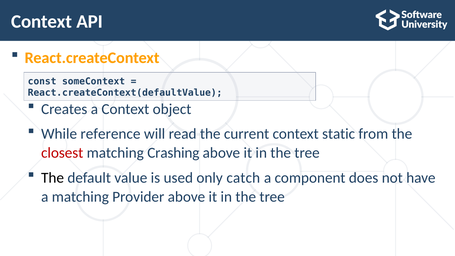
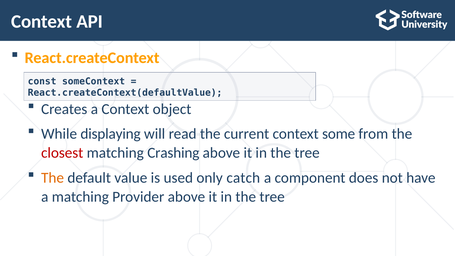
reference: reference -> displaying
static: static -> some
The at (53, 178) colour: black -> orange
